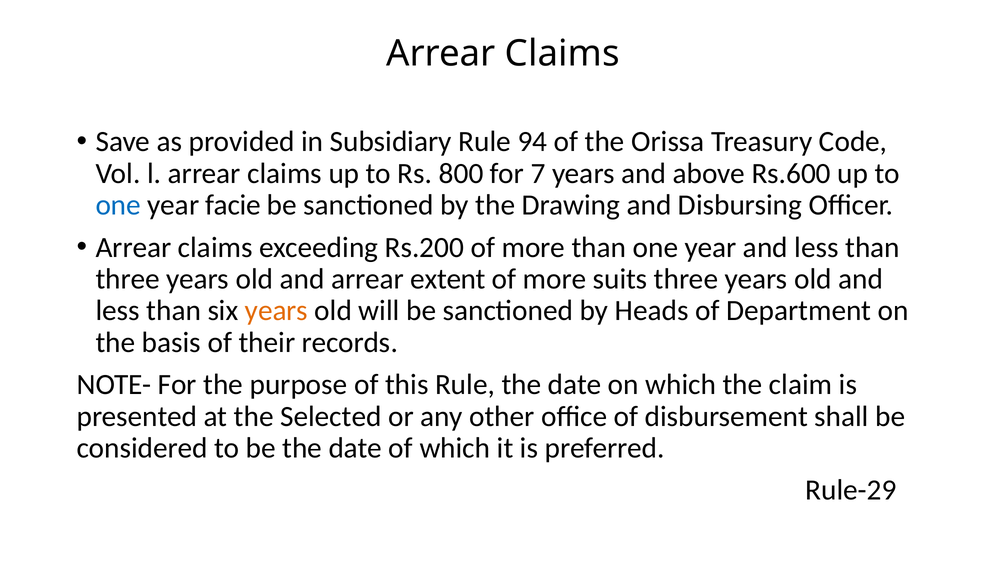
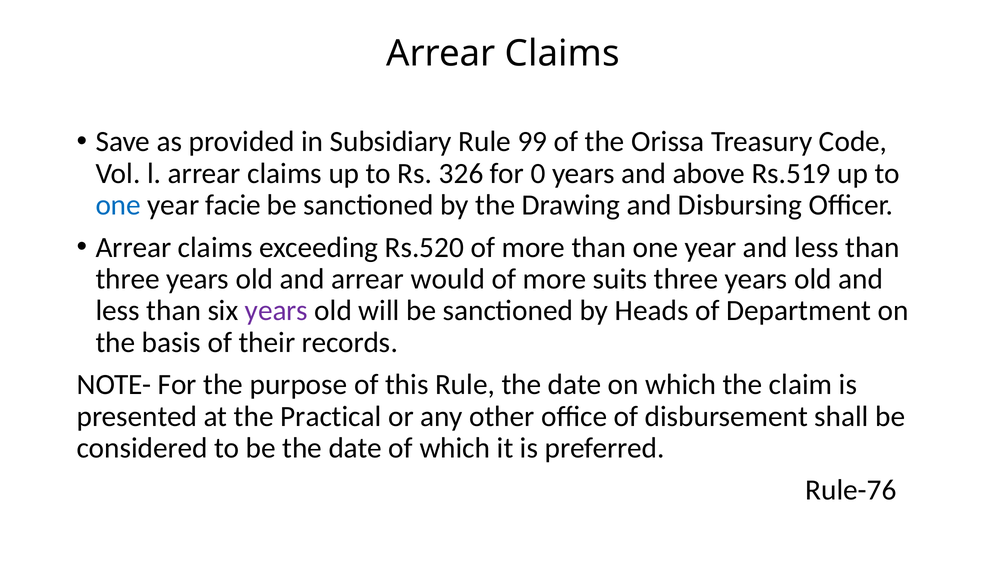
94: 94 -> 99
800: 800 -> 326
7: 7 -> 0
Rs.600: Rs.600 -> Rs.519
Rs.200: Rs.200 -> Rs.520
extent: extent -> would
years at (276, 311) colour: orange -> purple
Selected: Selected -> Practical
Rule-29: Rule-29 -> Rule-76
